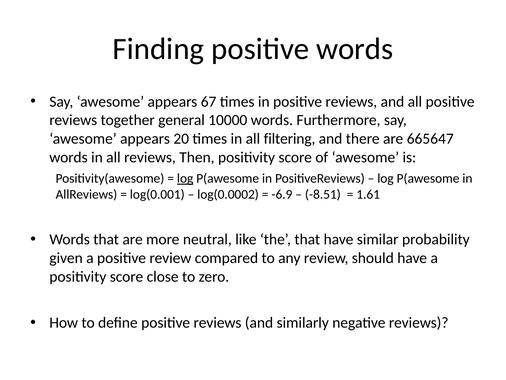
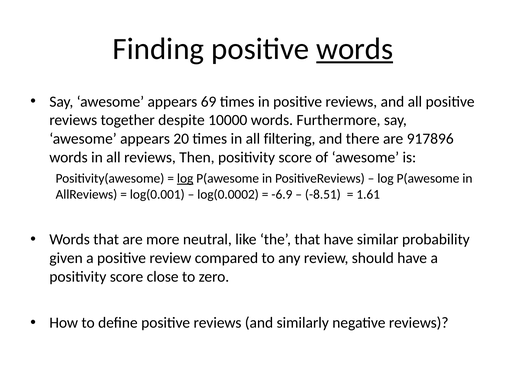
words at (355, 49) underline: none -> present
67: 67 -> 69
general: general -> despite
665647: 665647 -> 917896
